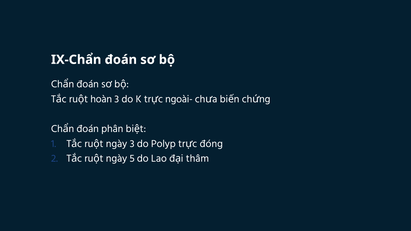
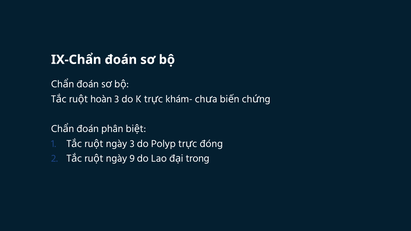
ngoài-: ngoài- -> khám-
5: 5 -> 9
thâm: thâm -> trong
